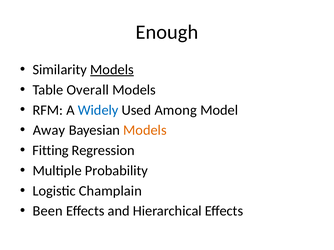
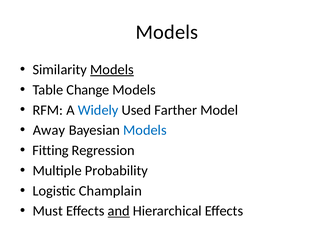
Enough at (167, 32): Enough -> Models
Overall: Overall -> Change
Among: Among -> Farther
Models at (145, 130) colour: orange -> blue
Been: Been -> Must
and underline: none -> present
